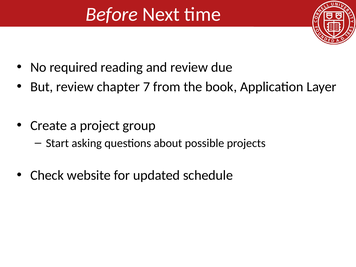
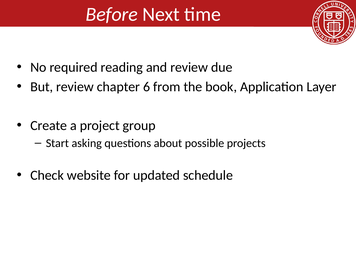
7: 7 -> 6
